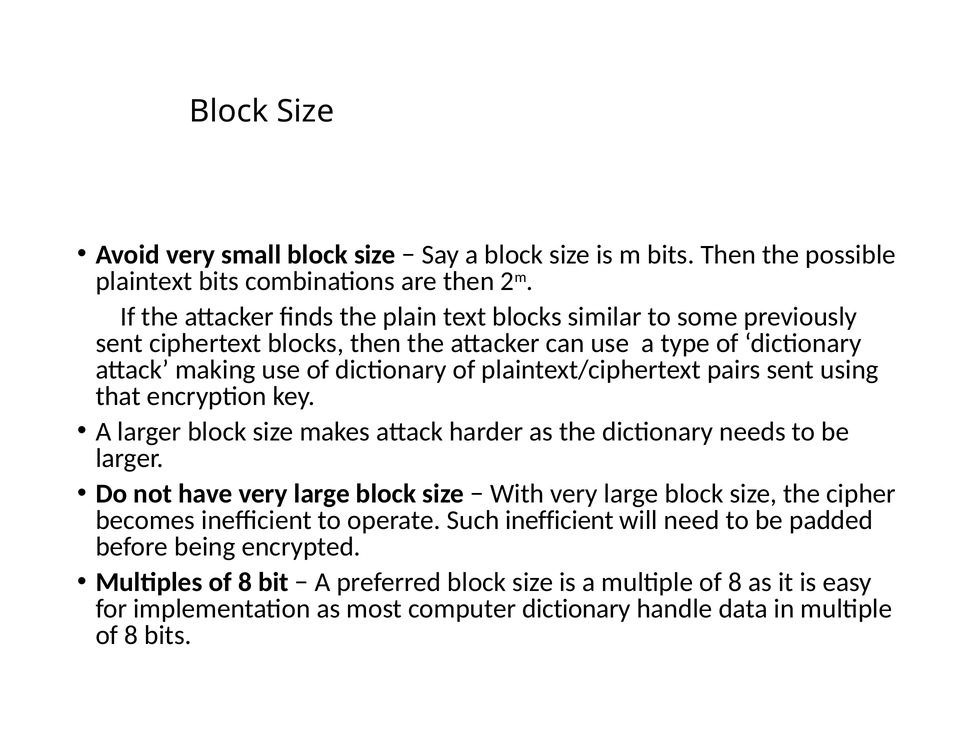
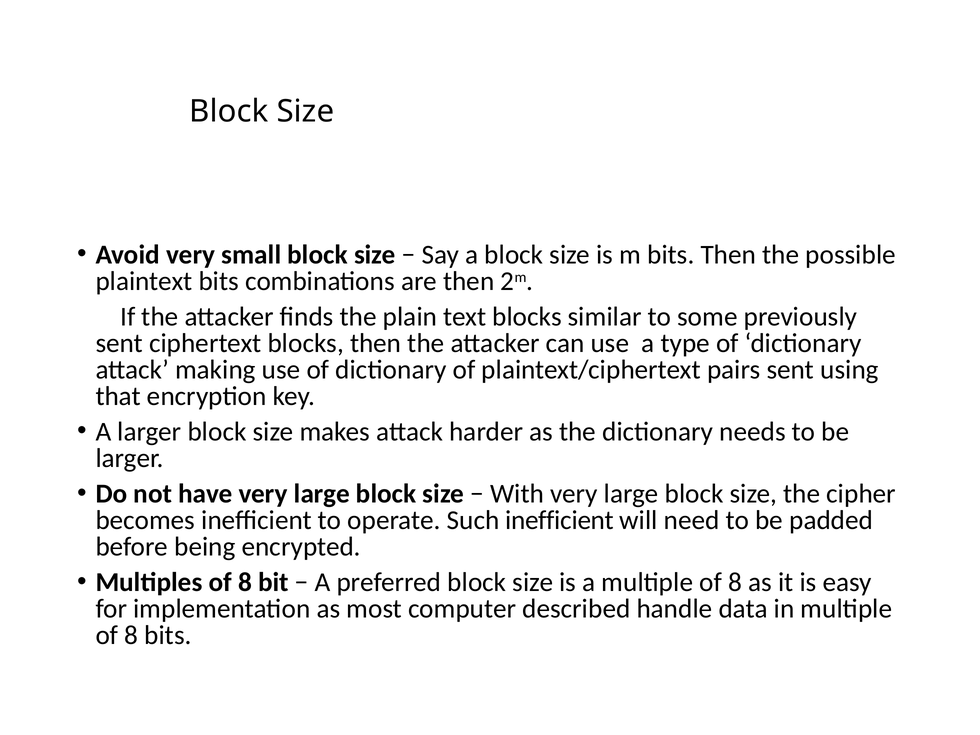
computer dictionary: dictionary -> described
